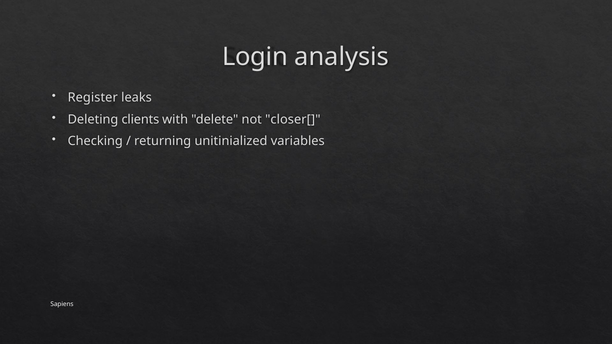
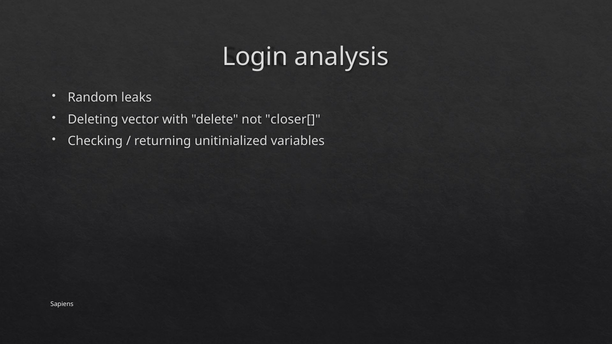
Register: Register -> Random
clients: clients -> vector
